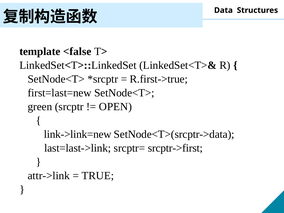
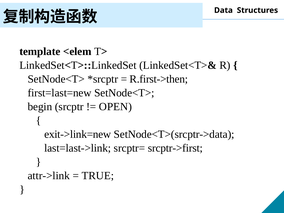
<false: <false -> <elem
R.first->true: R.first->true -> R.first->then
green: green -> begin
link->link=new: link->link=new -> exit->link=new
